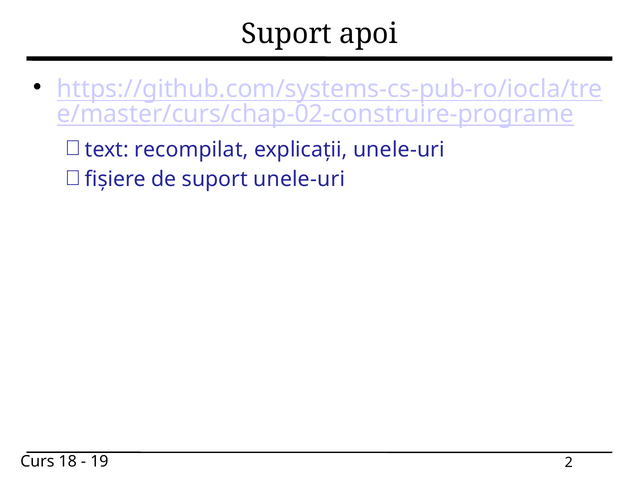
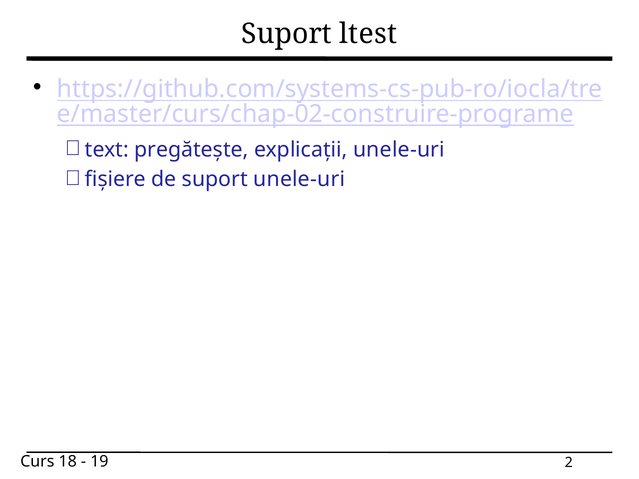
apoi: apoi -> ltest
recompilat: recompilat -> pregătește
